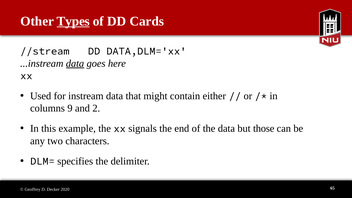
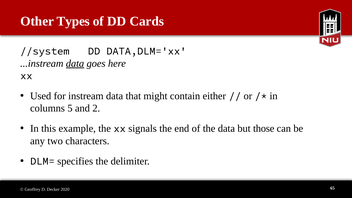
Types underline: present -> none
//stream: //stream -> //system
9: 9 -> 5
